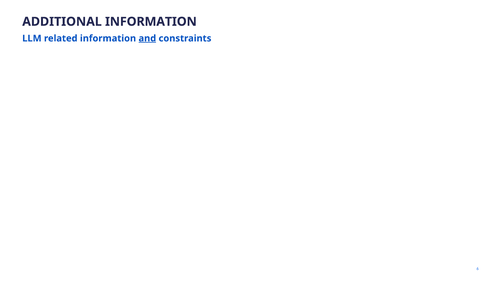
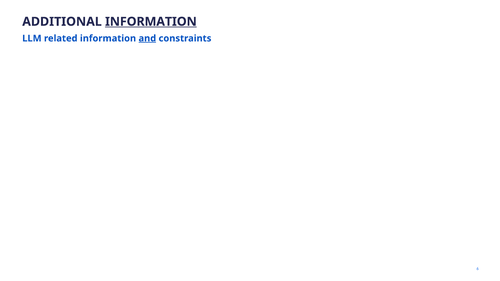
INFORMATION at (151, 22) underline: none -> present
